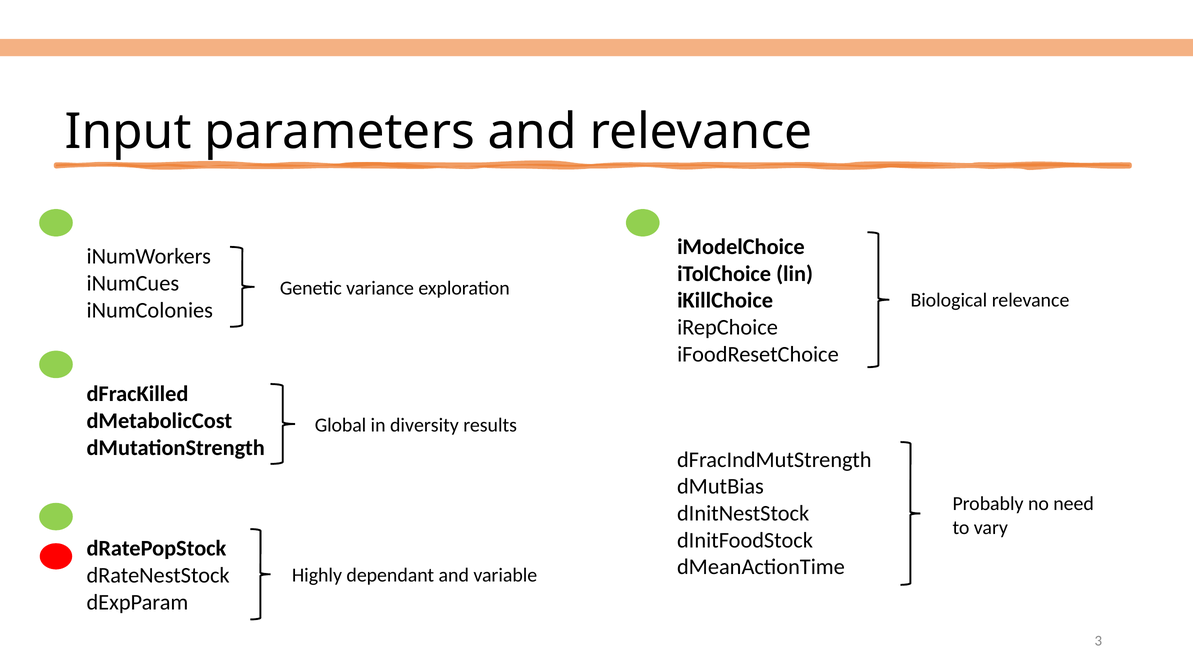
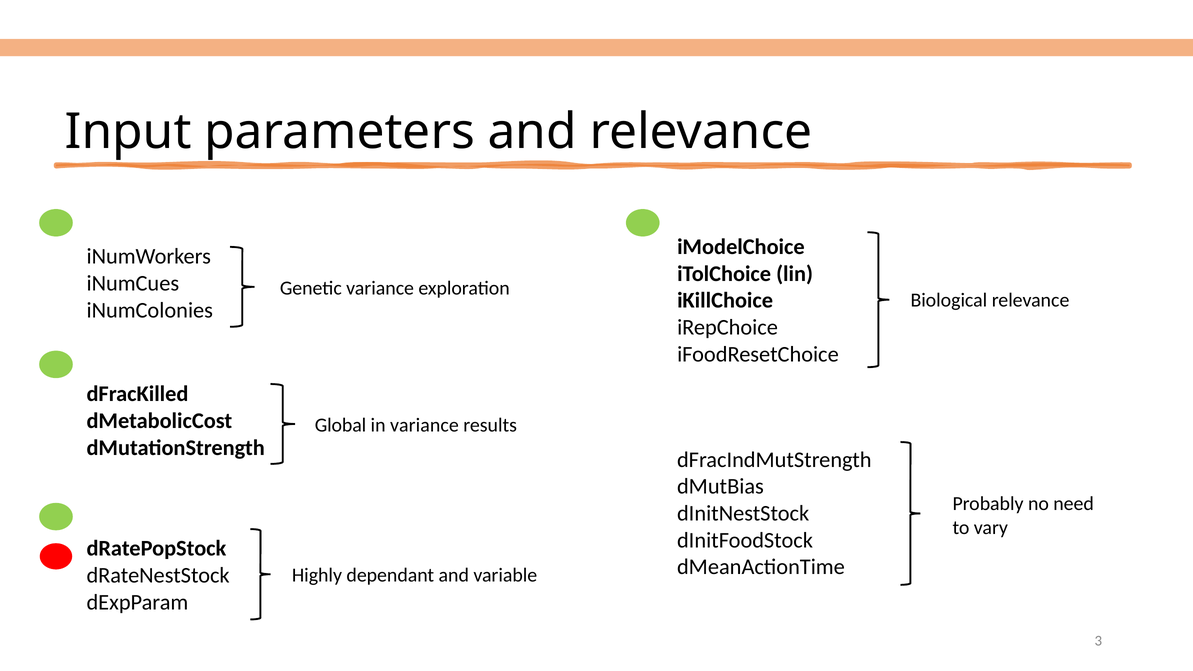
in diversity: diversity -> variance
